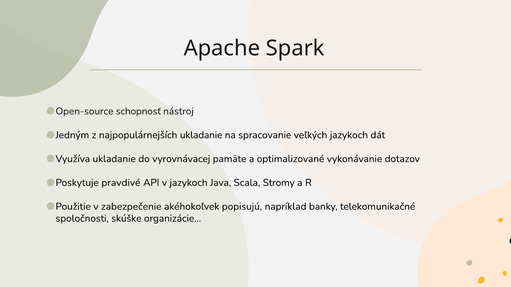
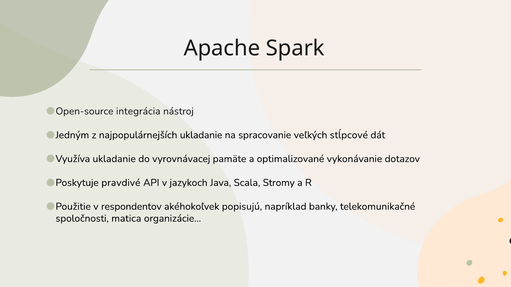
schopnosť: schopnosť -> integrácia
veľkých jazykoch: jazykoch -> stĺpcové
zabezpečenie: zabezpečenie -> respondentov
skúške: skúške -> matica
